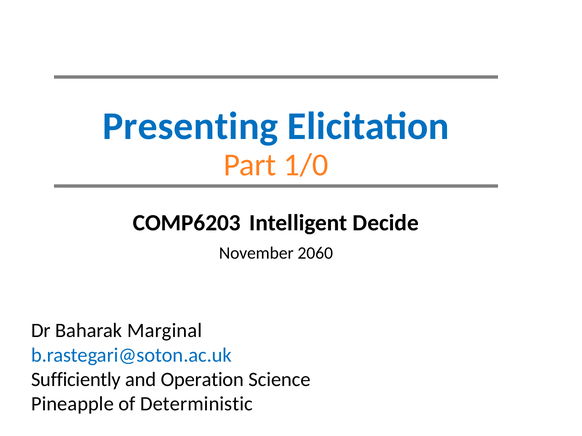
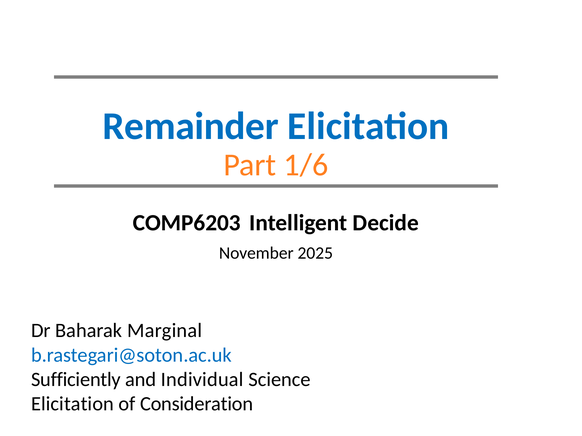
Presenting: Presenting -> Remainder
1/0: 1/0 -> 1/6
2060: 2060 -> 2025
Operation: Operation -> Individual
Pineapple at (72, 404): Pineapple -> Elicitation
Deterministic: Deterministic -> Consideration
